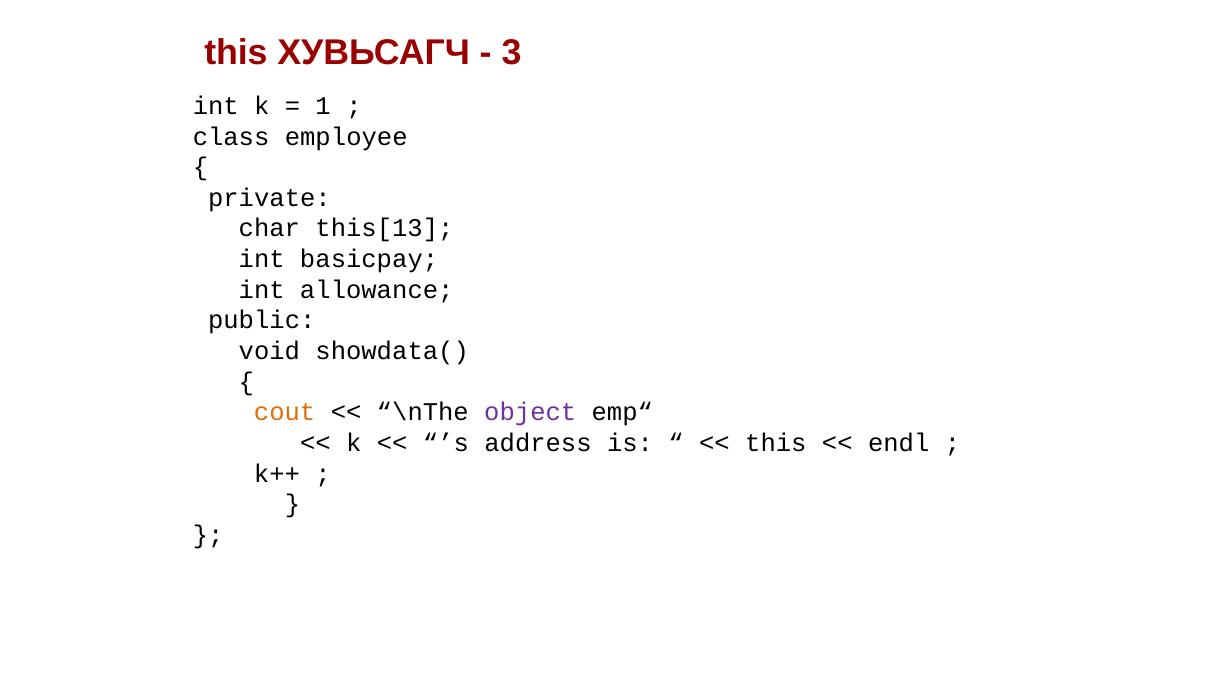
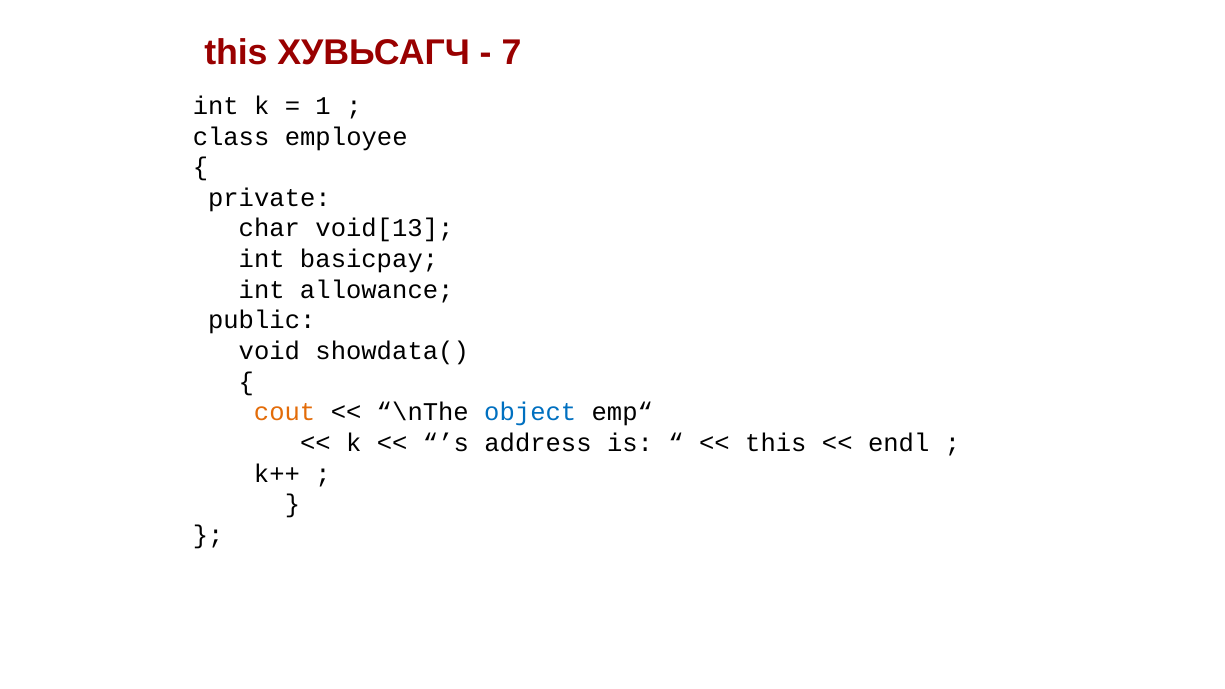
3: 3 -> 7
this[13: this[13 -> void[13
object colour: purple -> blue
